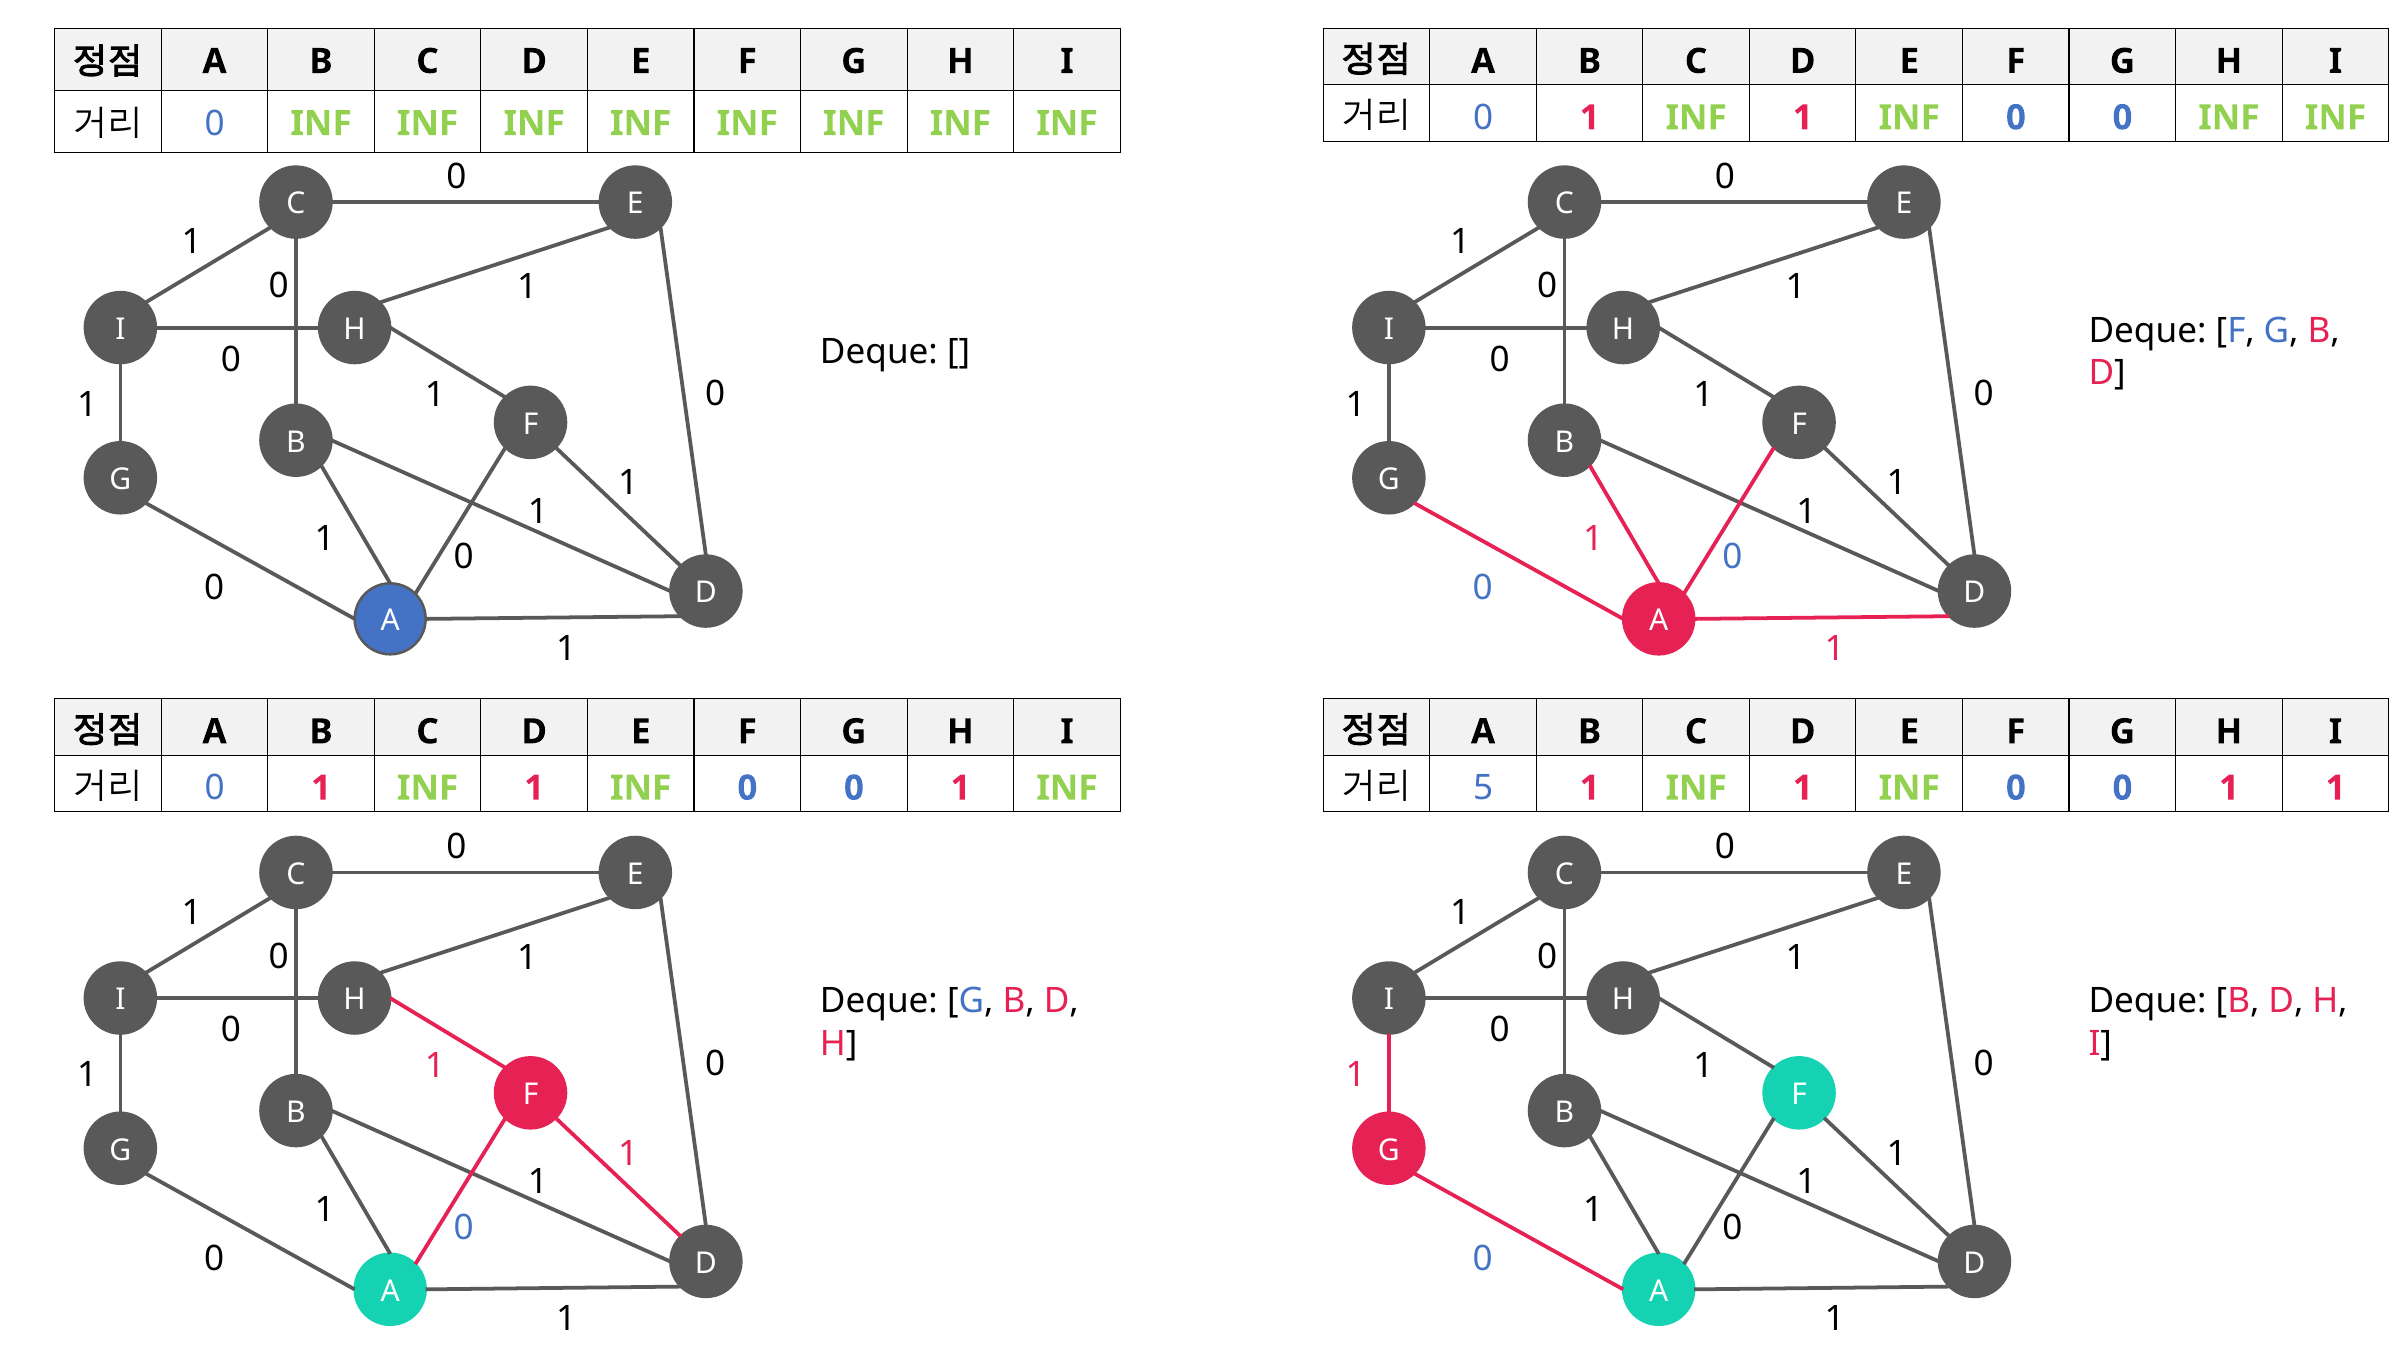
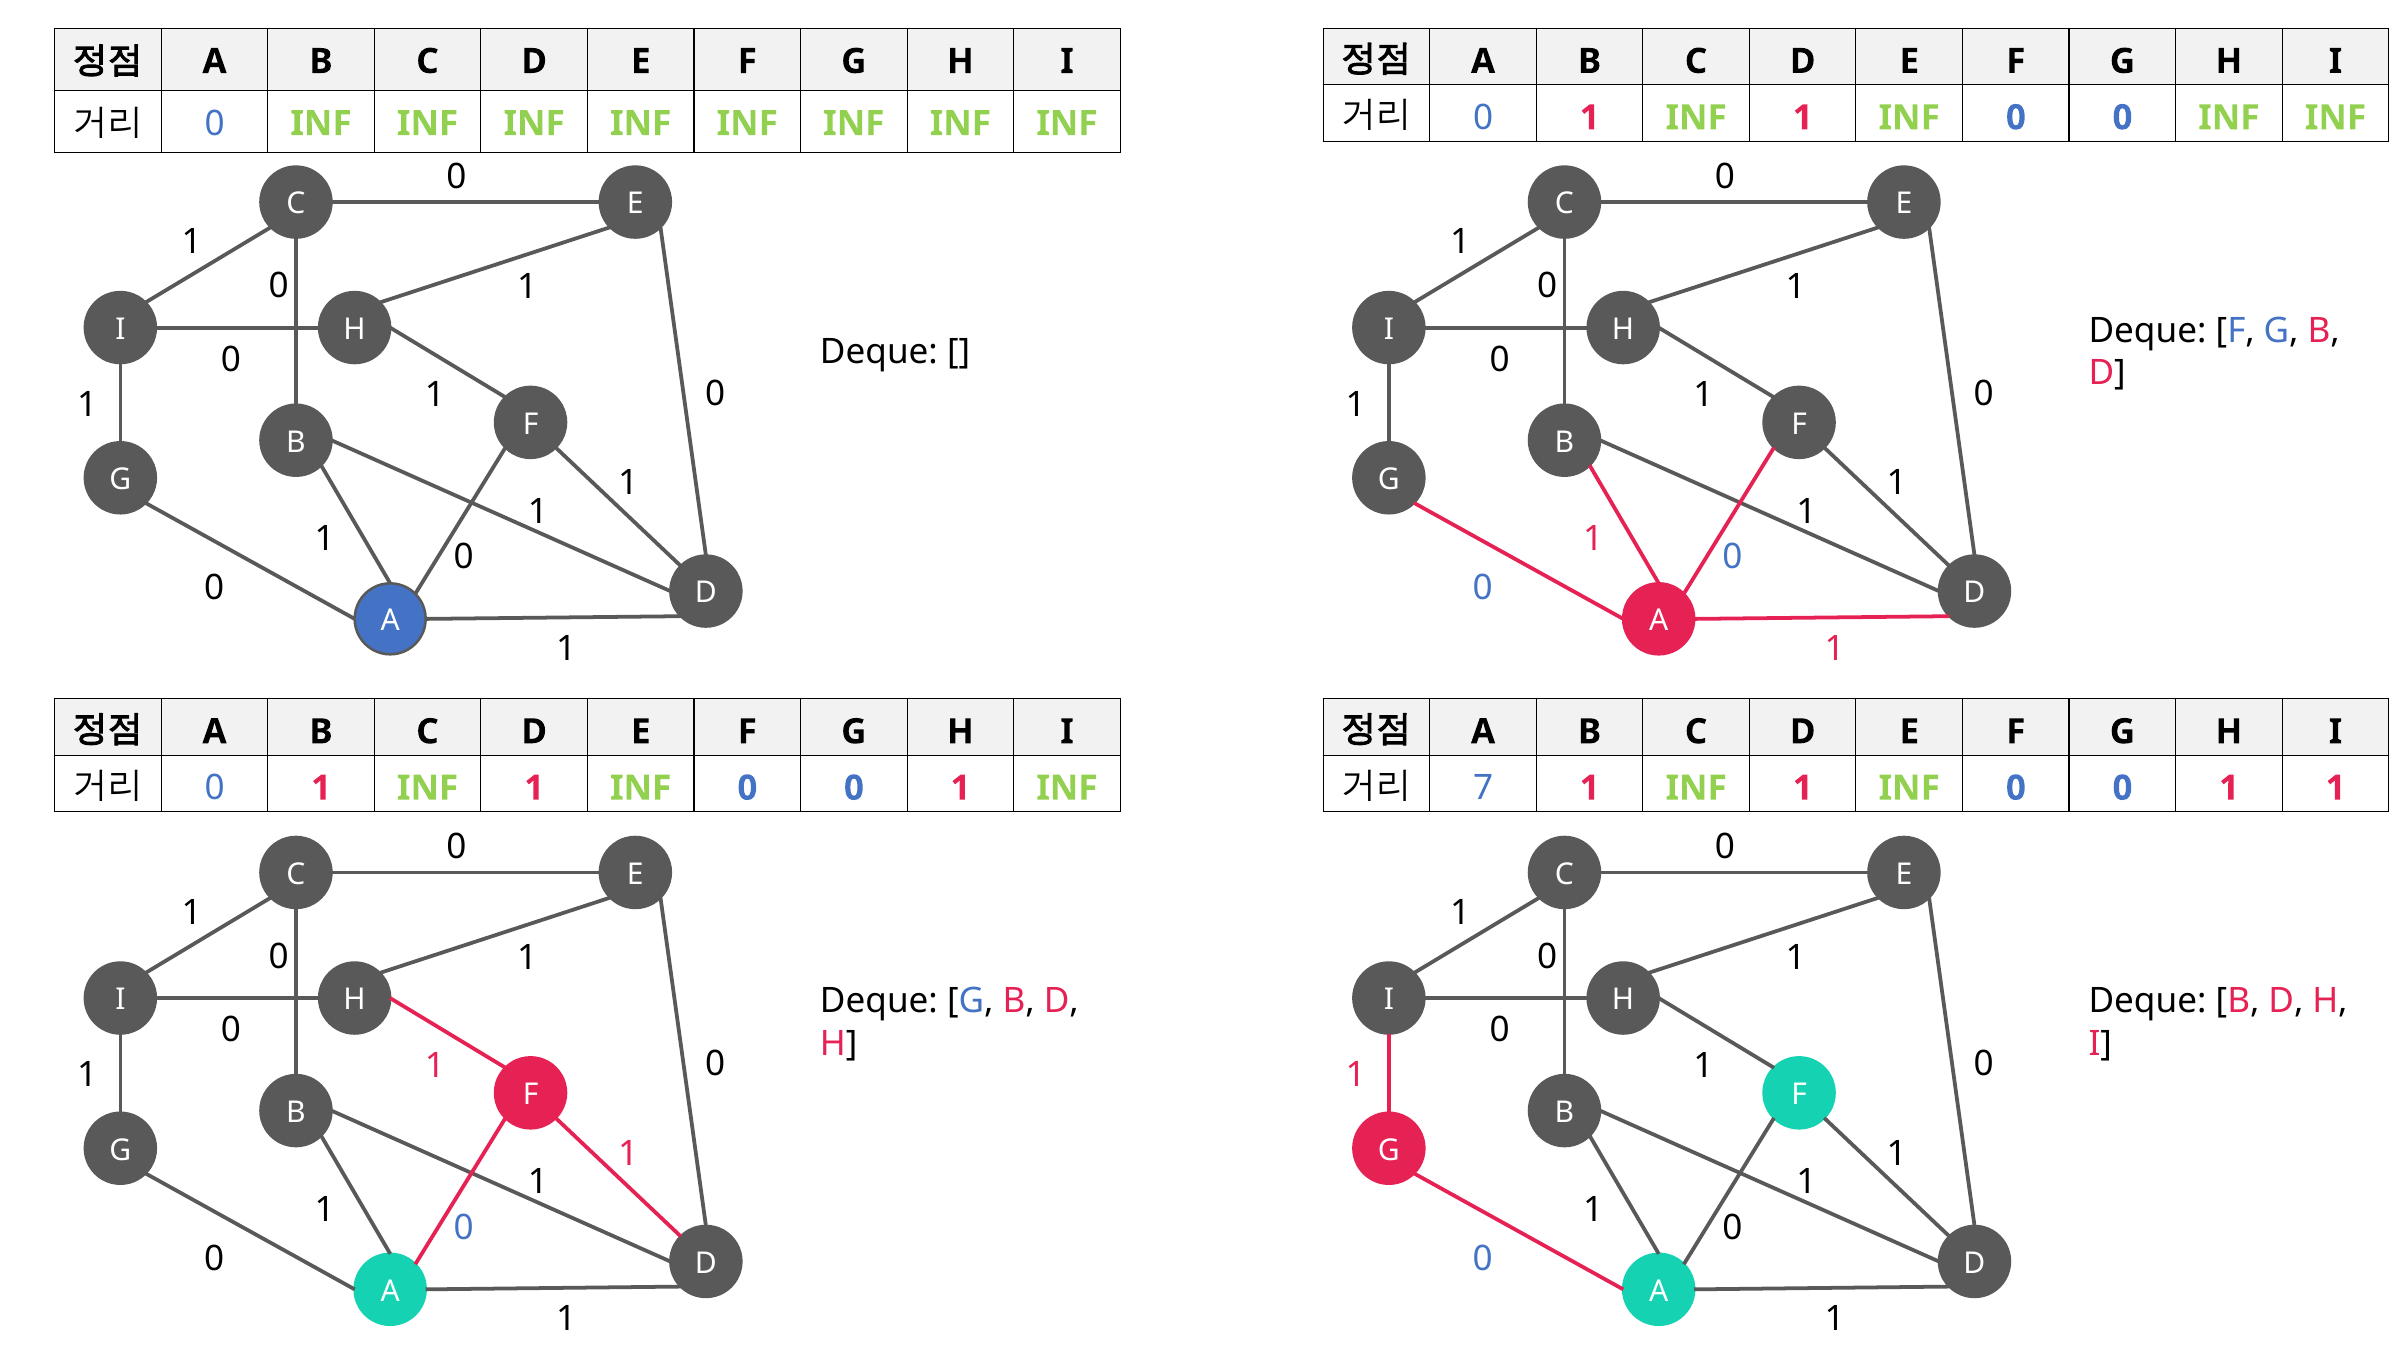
5: 5 -> 7
